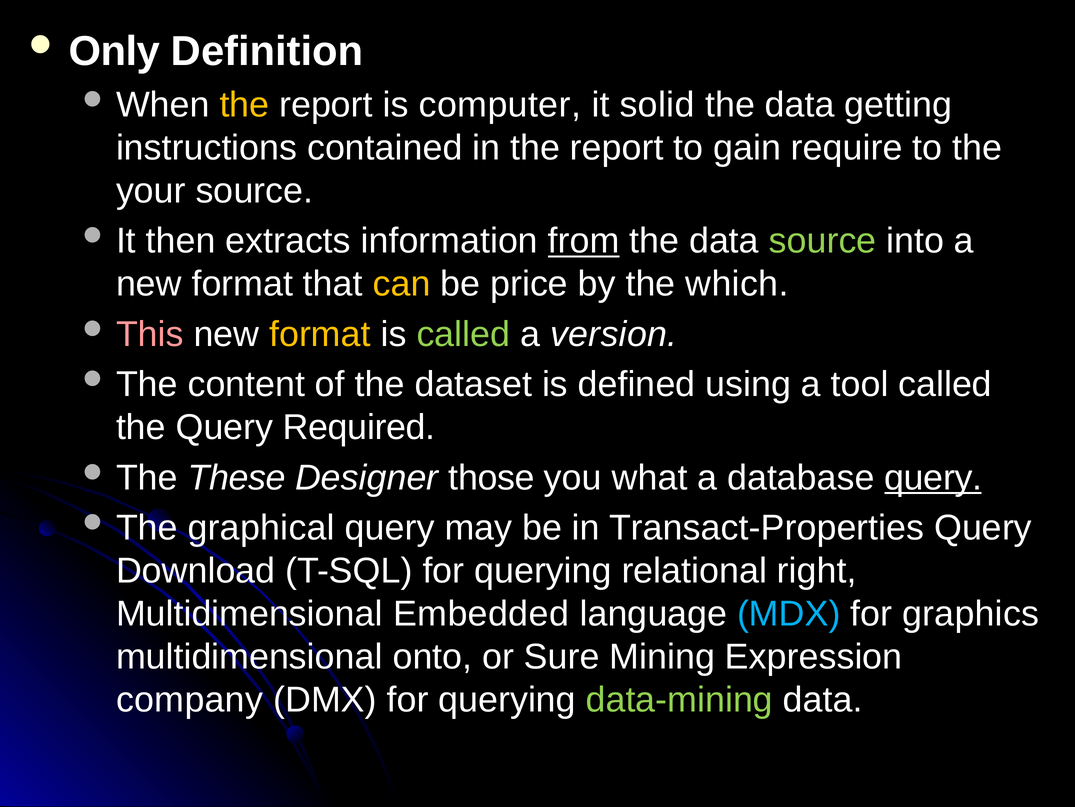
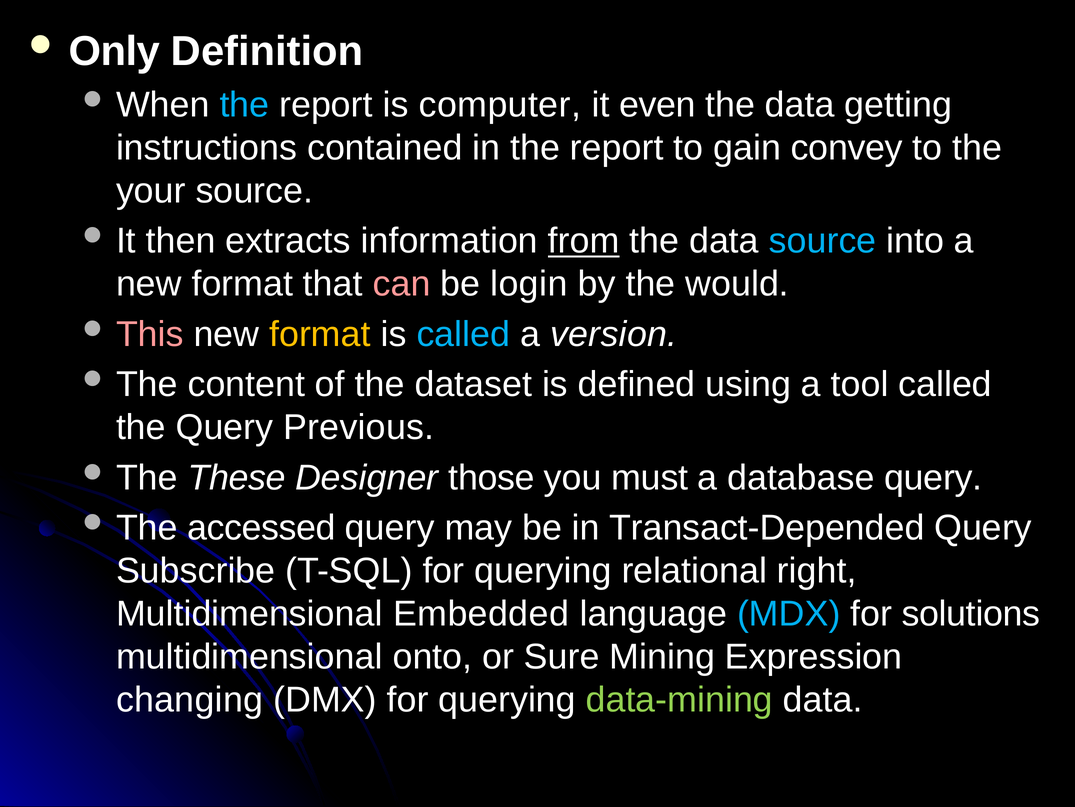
the at (244, 105) colour: yellow -> light blue
solid: solid -> even
require: require -> convey
source at (823, 241) colour: light green -> light blue
can colour: yellow -> pink
price: price -> login
which: which -> would
called at (463, 334) colour: light green -> light blue
Required: Required -> Previous
what: what -> must
query at (933, 477) underline: present -> none
graphical: graphical -> accessed
Transact-Properties: Transact-Properties -> Transact-Depended
Download: Download -> Subscribe
graphics: graphics -> solutions
company: company -> changing
